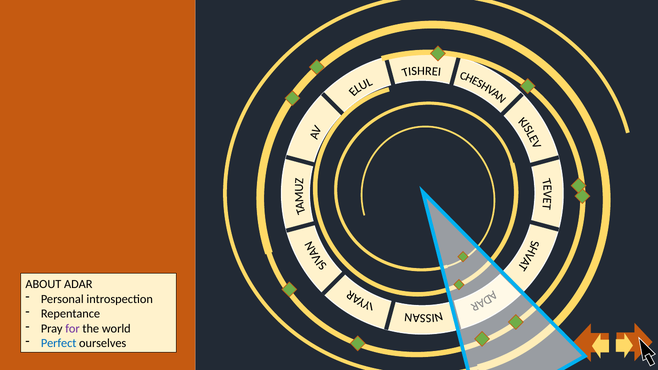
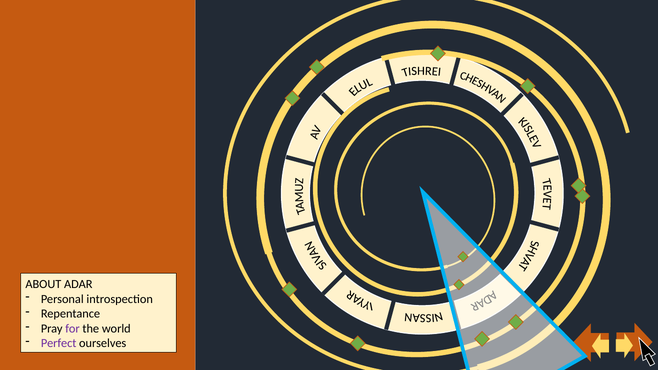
Perfect colour: blue -> purple
